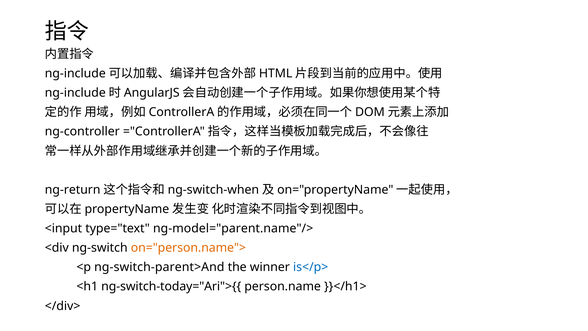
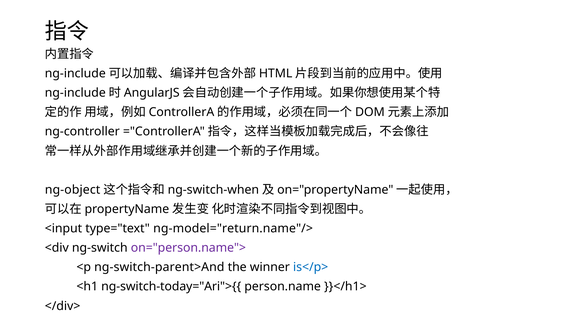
ng-return: ng-return -> ng-object
ng-model="parent.name"/>: ng-model="parent.name"/> -> ng-model="return.name"/>
on="person.name"> colour: orange -> purple
